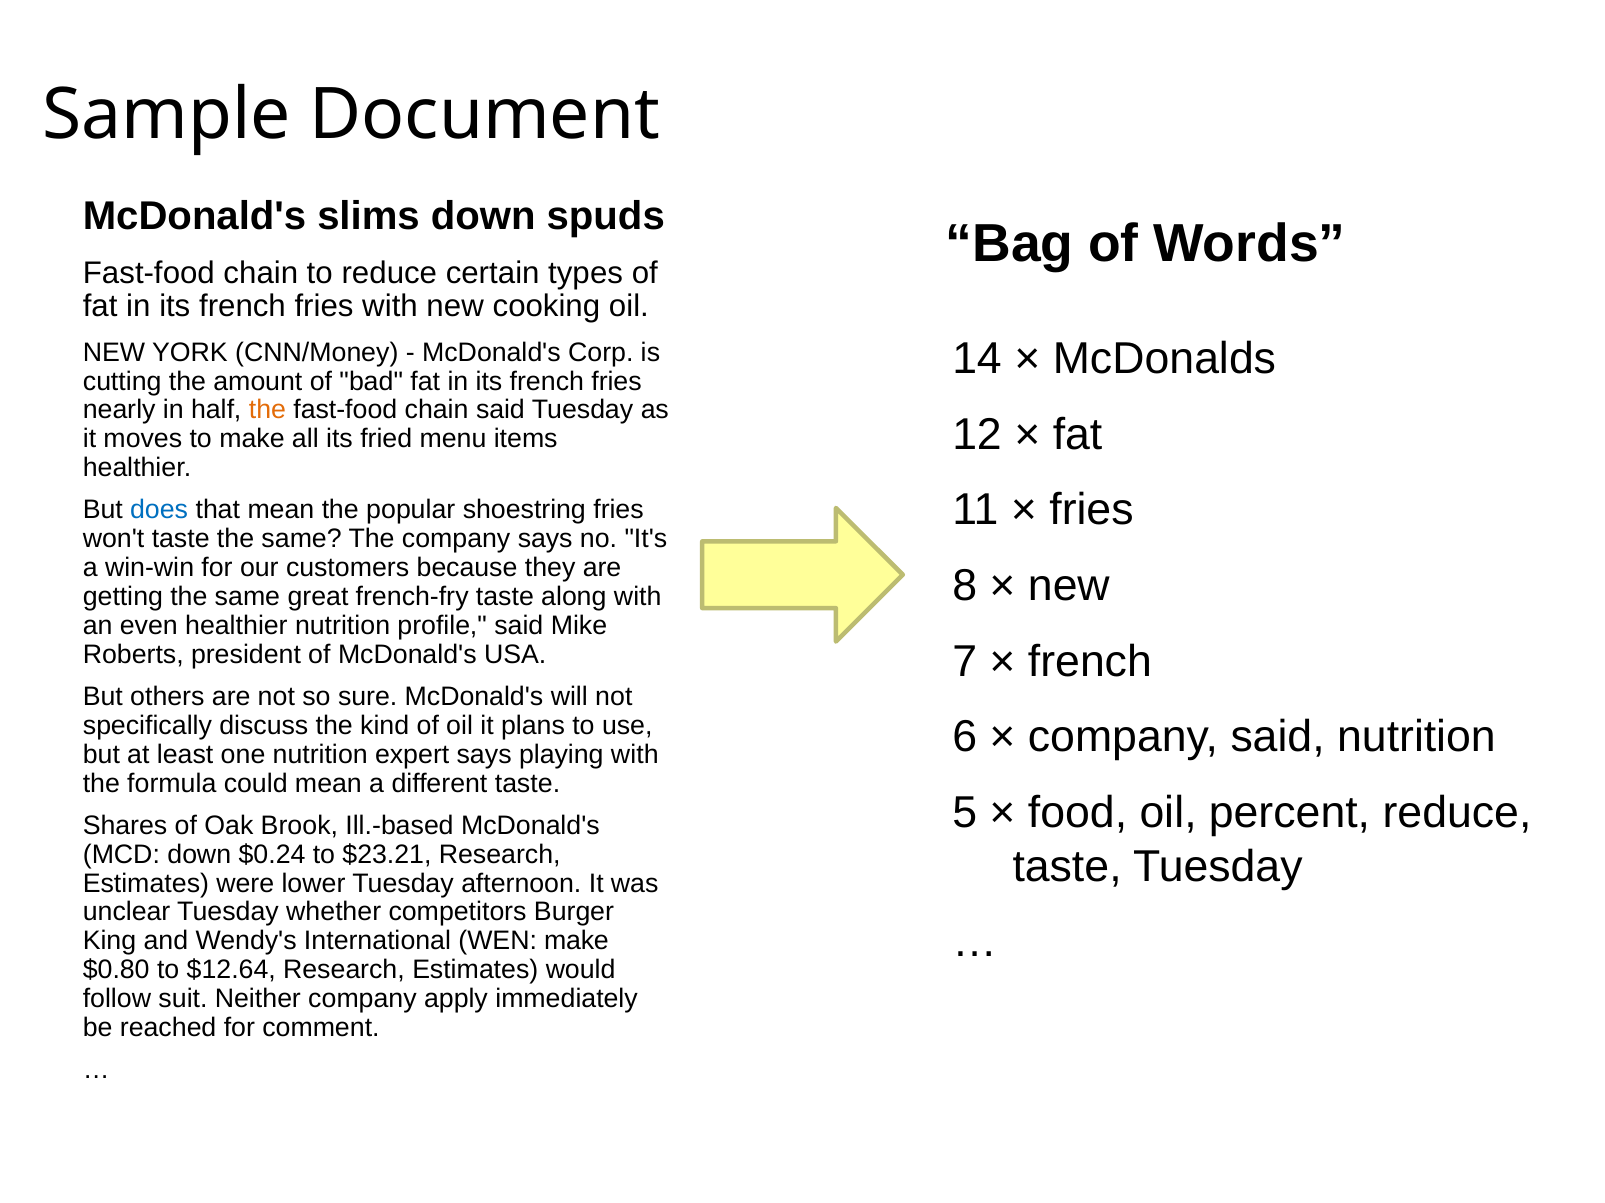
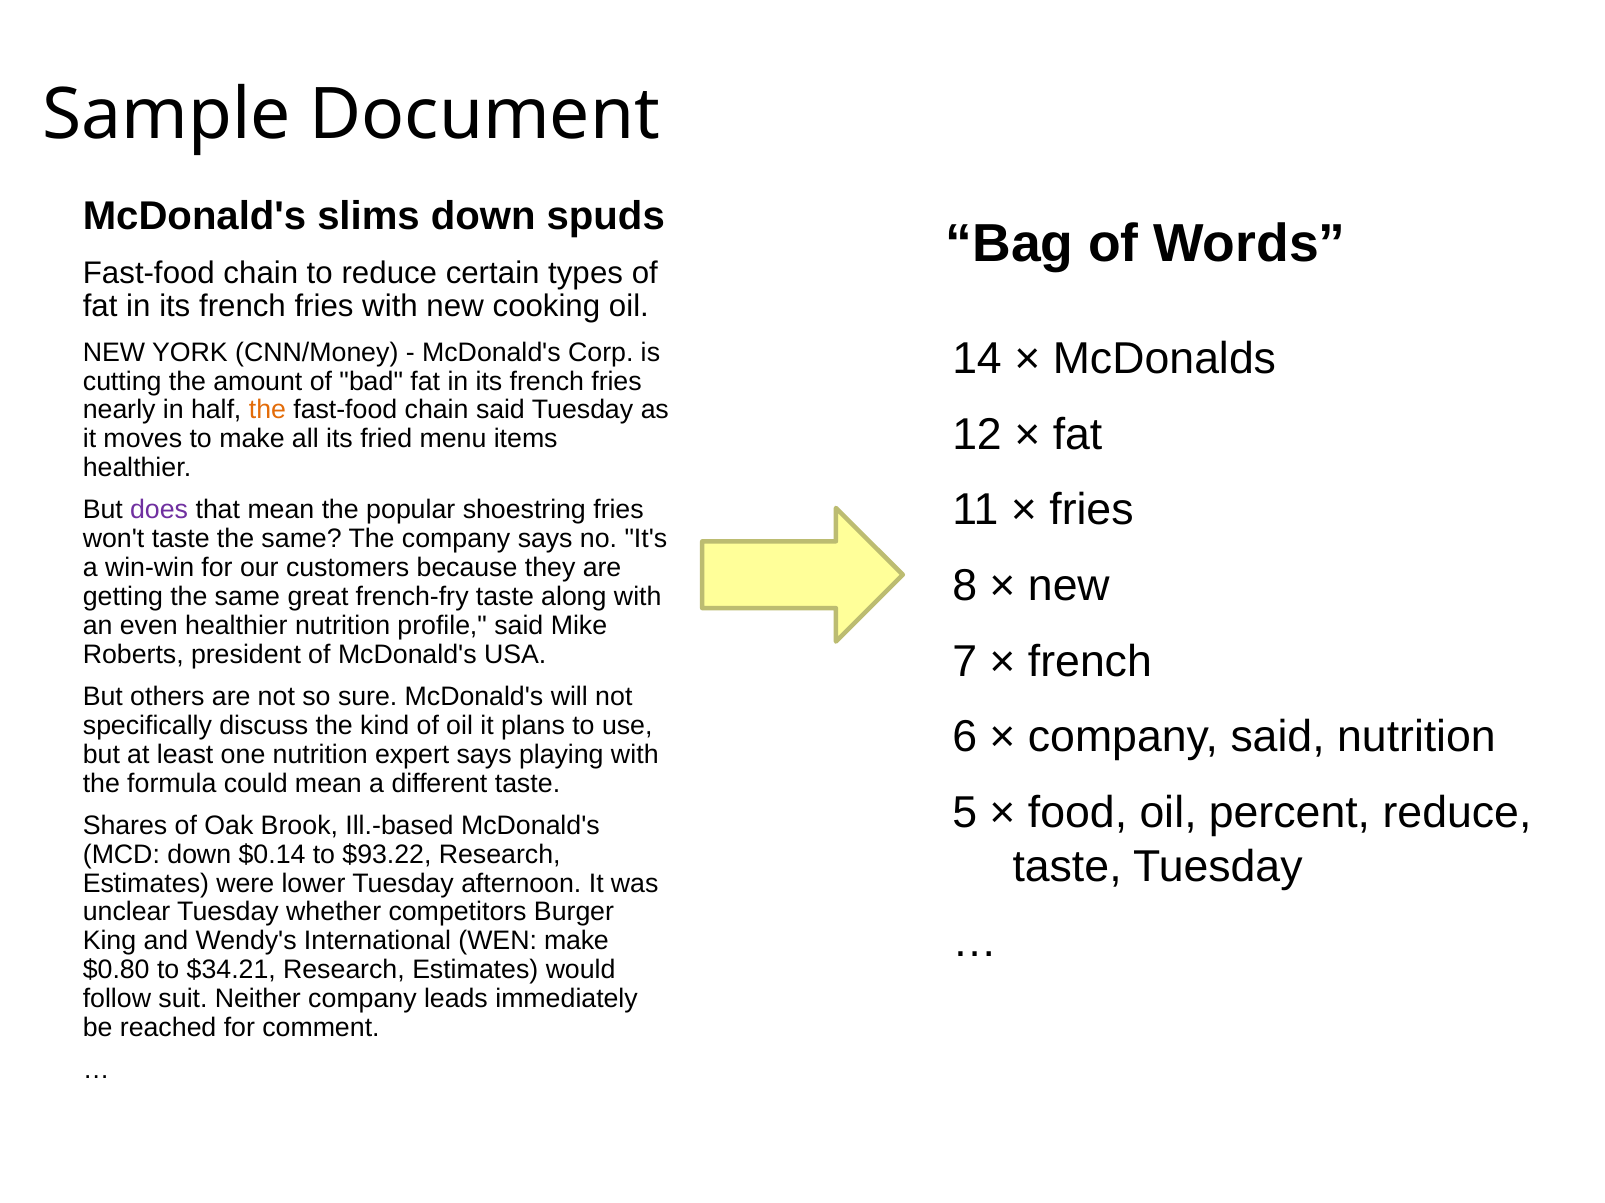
does colour: blue -> purple
$0.24: $0.24 -> $0.14
$23.21: $23.21 -> $93.22
$12.64: $12.64 -> $34.21
apply: apply -> leads
